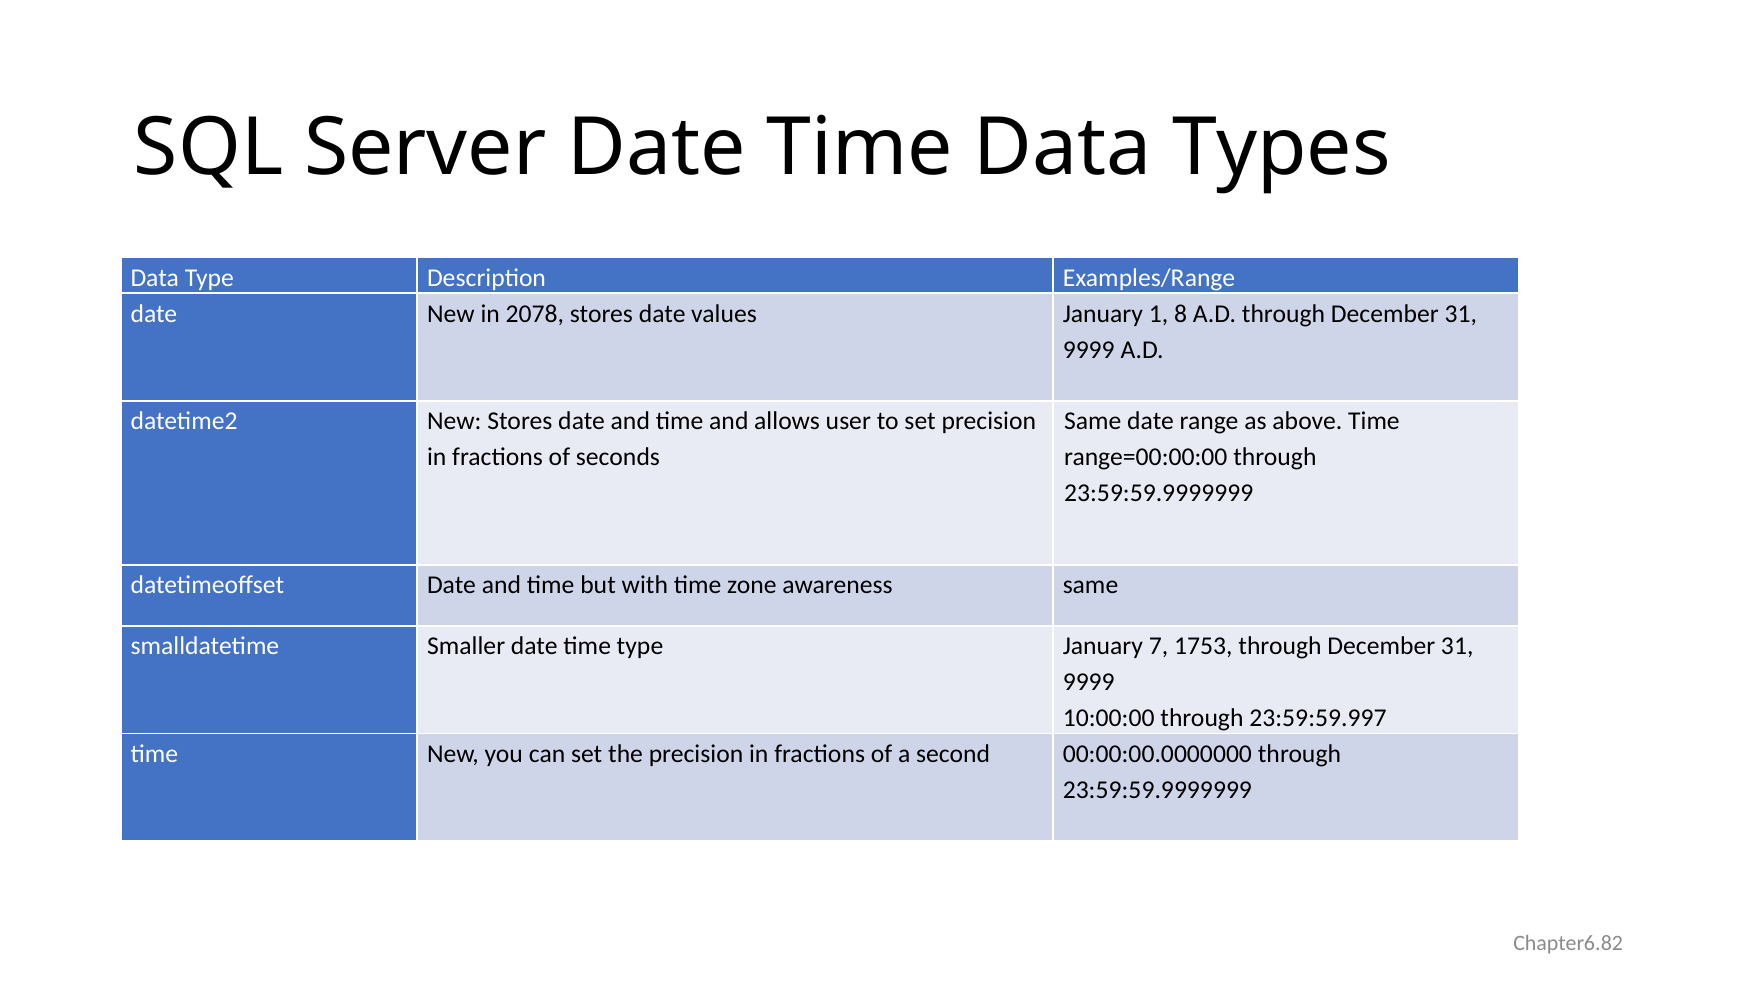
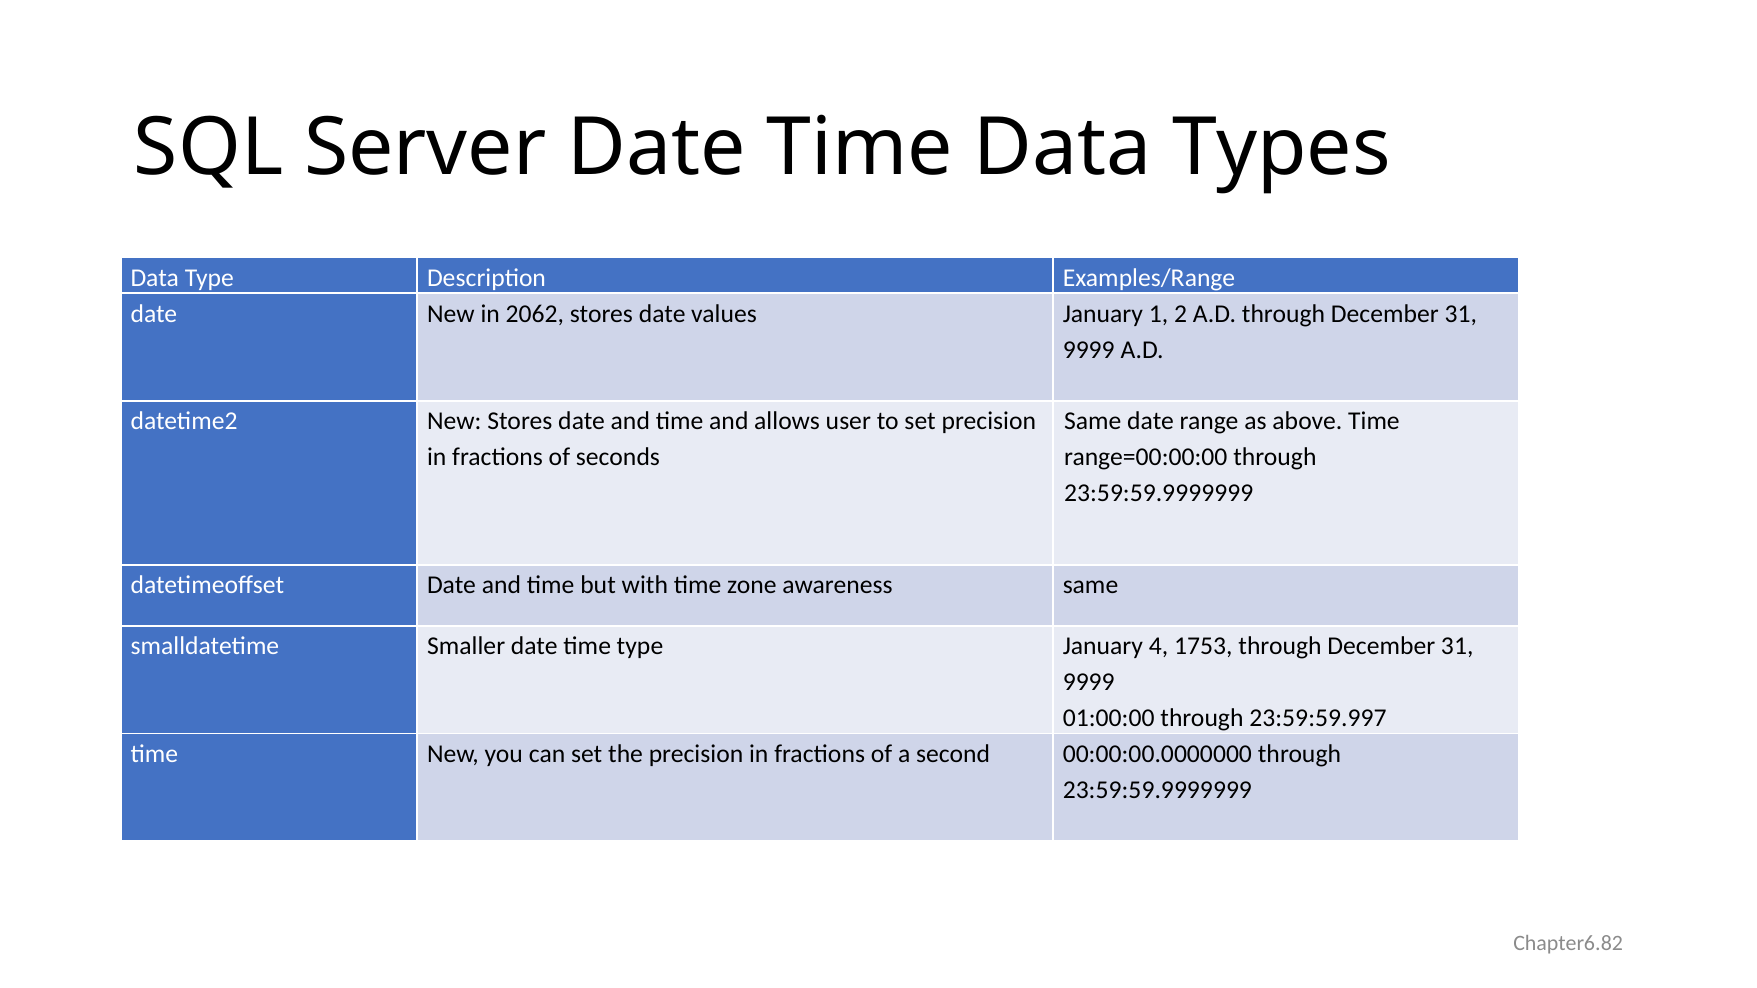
2078: 2078 -> 2062
8: 8 -> 2
7: 7 -> 4
10:00:00: 10:00:00 -> 01:00:00
